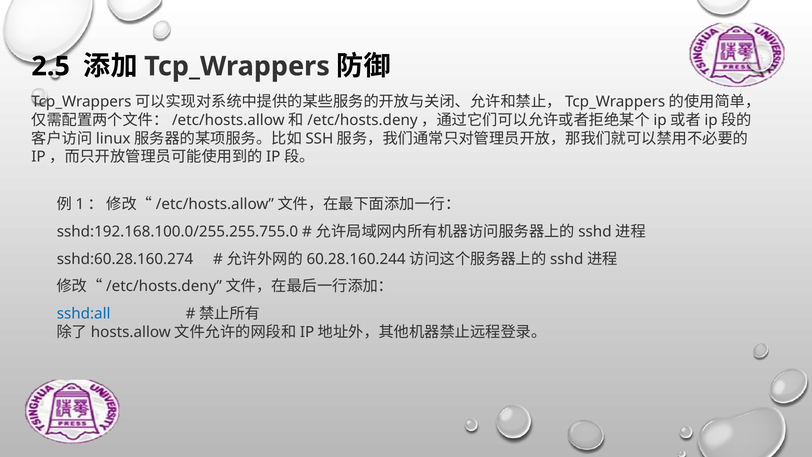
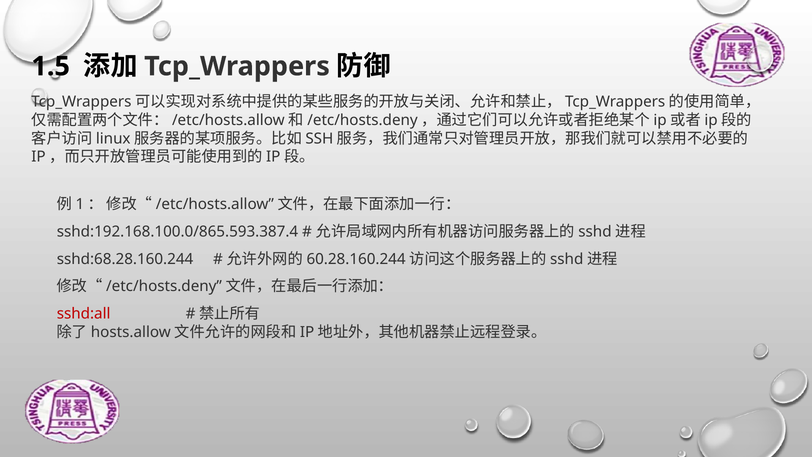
2.5: 2.5 -> 1.5
sshd:192.168.100.0/255.255.755.0: sshd:192.168.100.0/255.255.755.0 -> sshd:192.168.100.0/865.593.387.4
sshd:60.28.160.274: sshd:60.28.160.274 -> sshd:68.28.160.244
sshd:all colour: blue -> red
